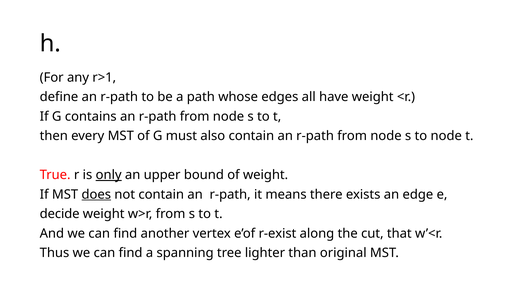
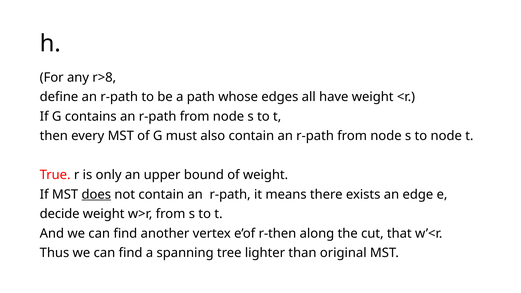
r>1: r>1 -> r>8
only underline: present -> none
r-exist: r-exist -> r-then
